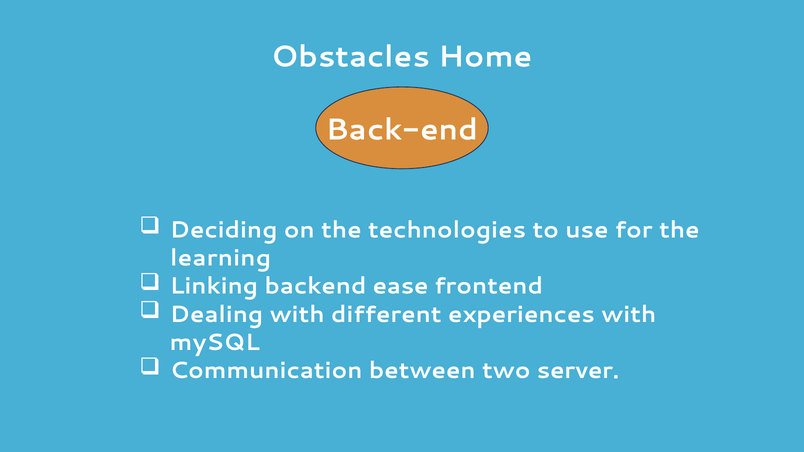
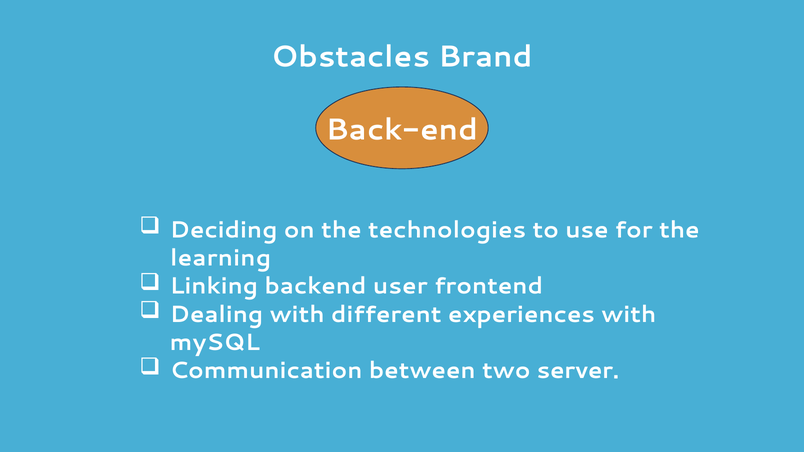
Home: Home -> Brand
ease: ease -> user
